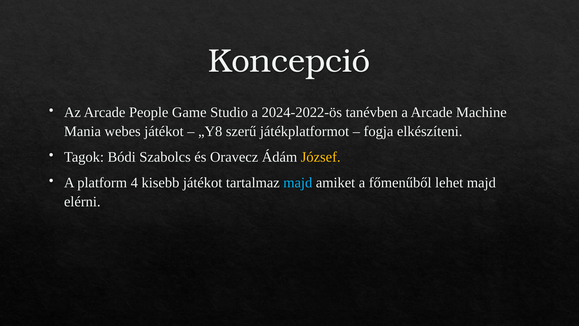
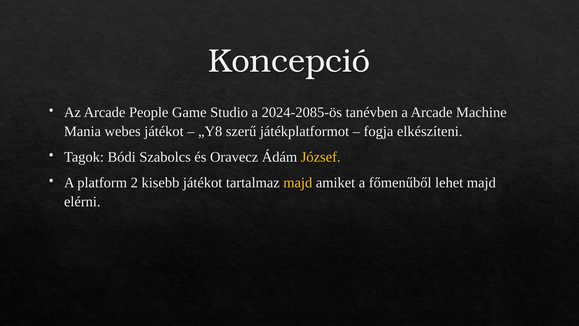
2024-2022-ös: 2024-2022-ös -> 2024-2085-ös
4: 4 -> 2
majd at (298, 183) colour: light blue -> yellow
